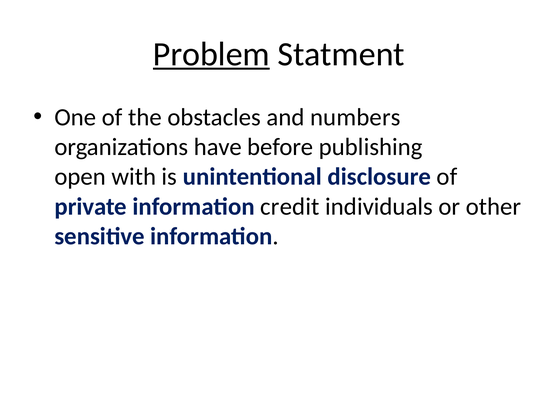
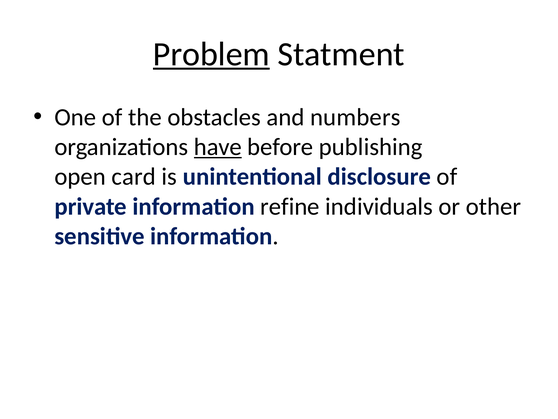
have underline: none -> present
with: with -> card
credit: credit -> refine
